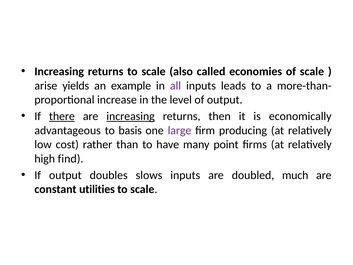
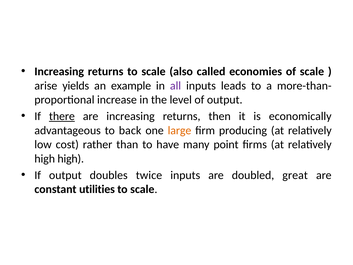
increasing at (131, 116) underline: present -> none
basis: basis -> back
large colour: purple -> orange
high find: find -> high
slows: slows -> twice
much: much -> great
